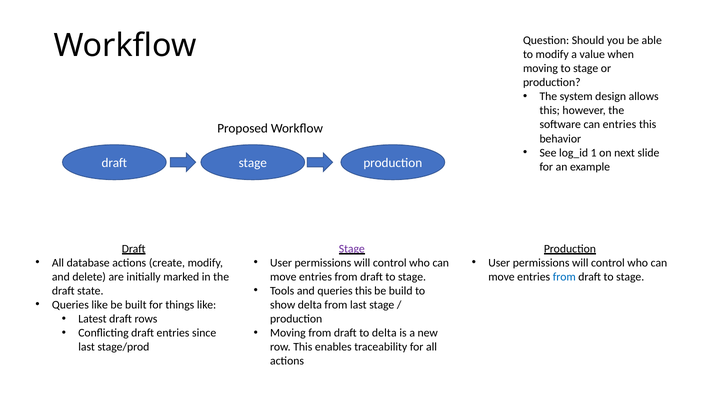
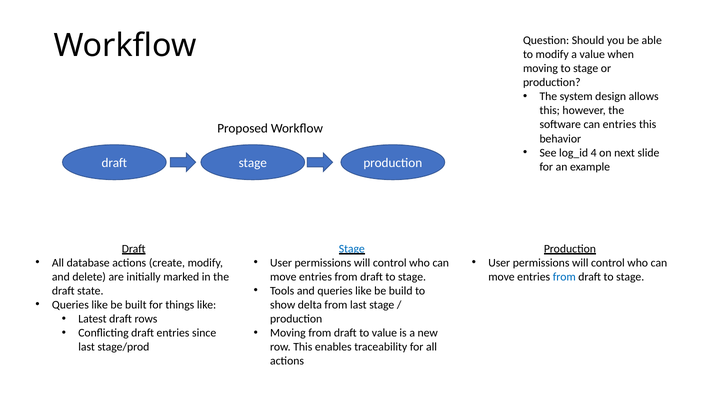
1: 1 -> 4
Stage at (352, 249) colour: purple -> blue
and queries this: this -> like
to delta: delta -> value
